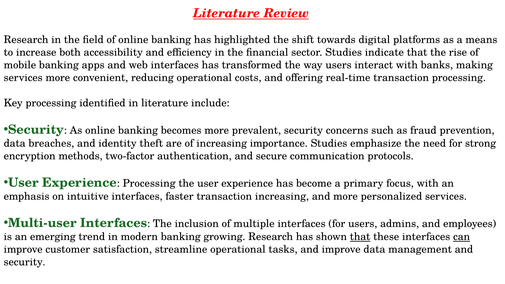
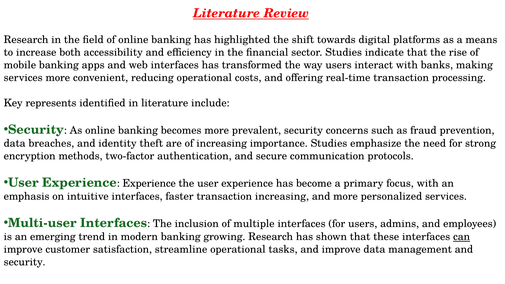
Key processing: processing -> represents
Experience Processing: Processing -> Experience
that at (360, 237) underline: present -> none
